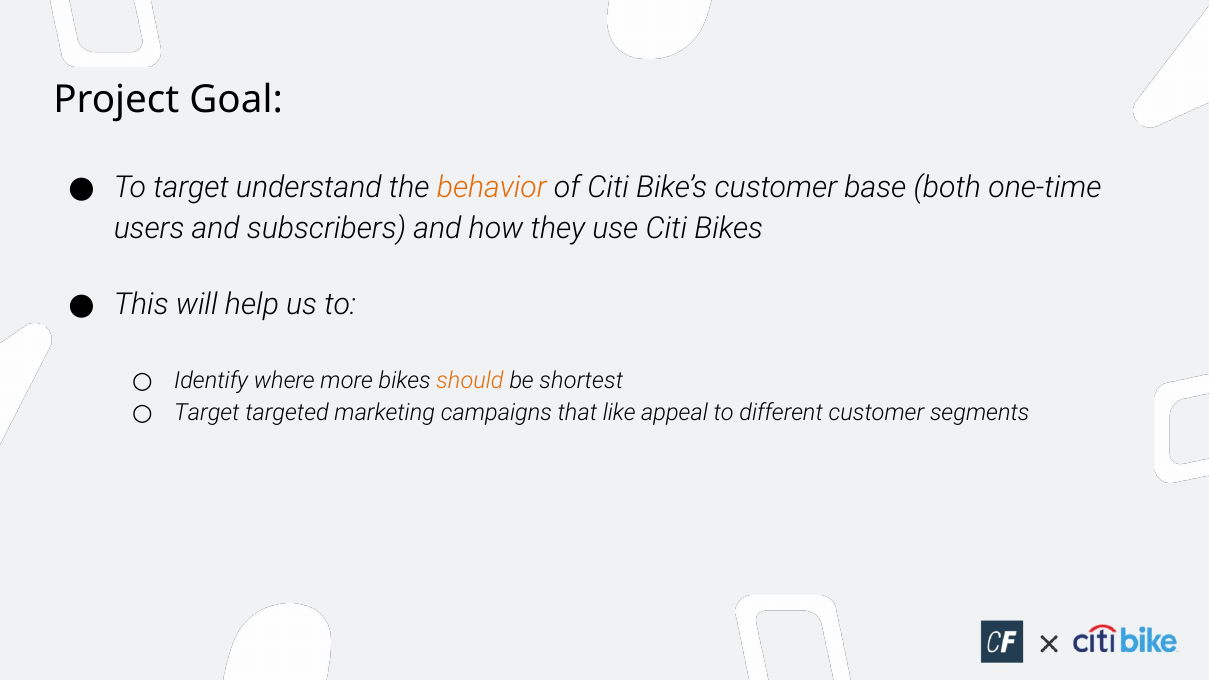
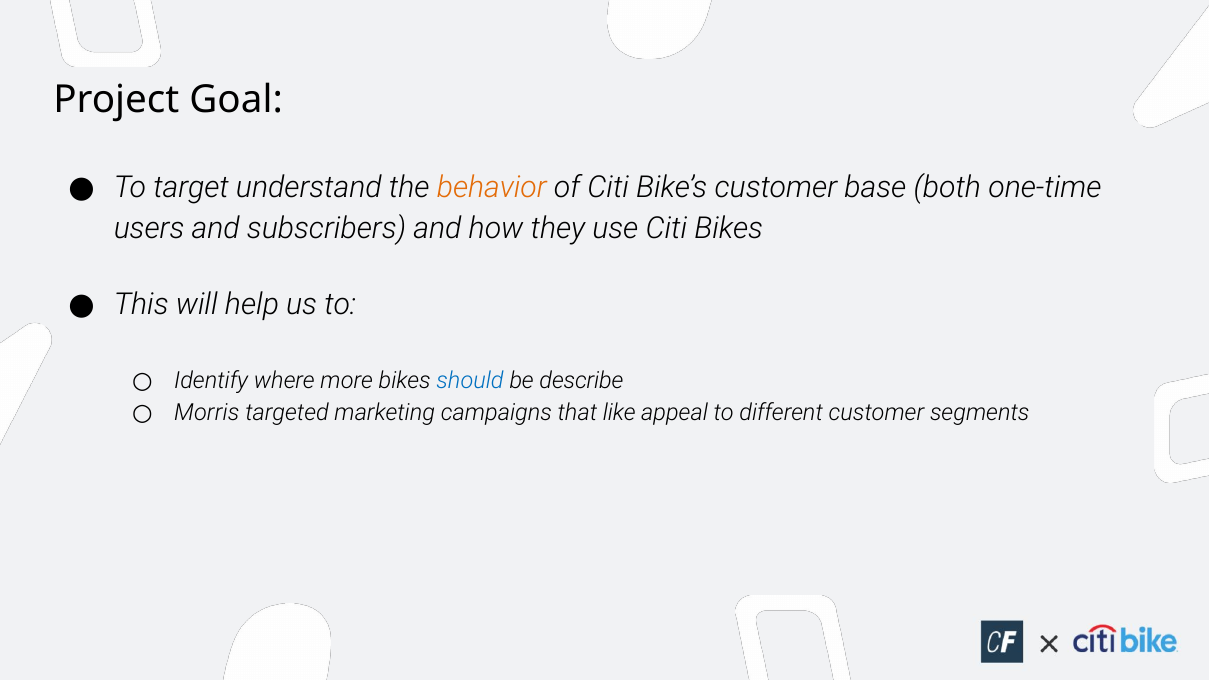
should colour: orange -> blue
shortest: shortest -> describe
Target at (207, 413): Target -> Morris
